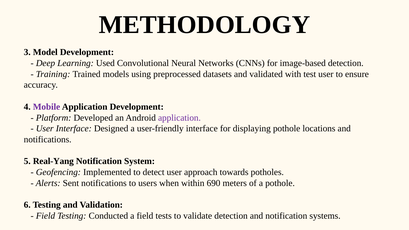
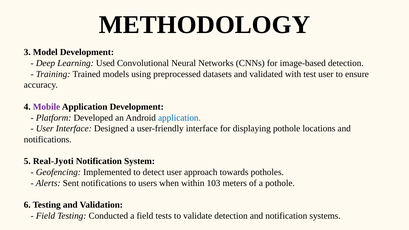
application at (179, 118) colour: purple -> blue
Real-Yang: Real-Yang -> Real-Jyoti
690: 690 -> 103
